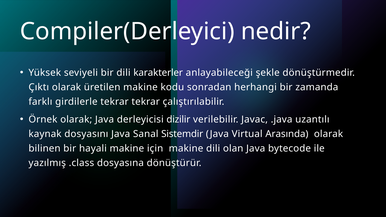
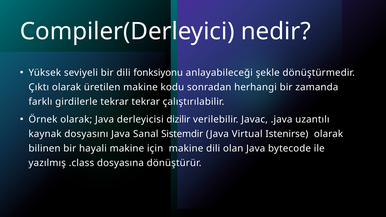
karakterler: karakterler -> fonksiyonu
Arasında: Arasında -> Istenirse
